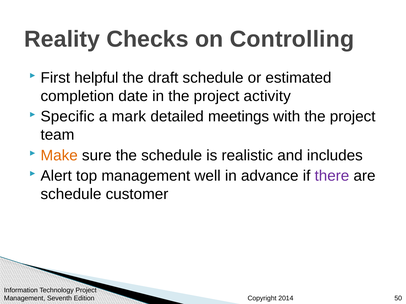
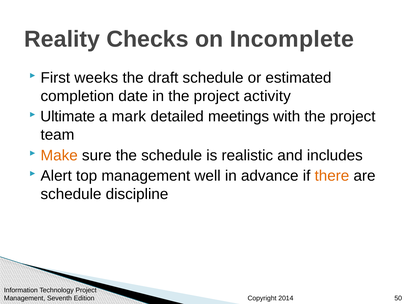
Controlling: Controlling -> Incomplete
helpful: helpful -> weeks
Specific: Specific -> Ultimate
there colour: purple -> orange
customer: customer -> discipline
